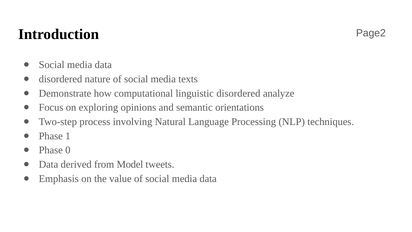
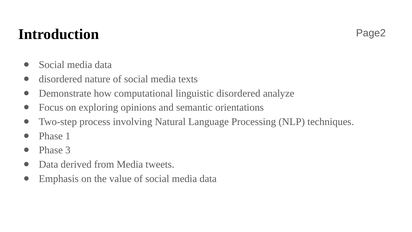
0: 0 -> 3
from Model: Model -> Media
